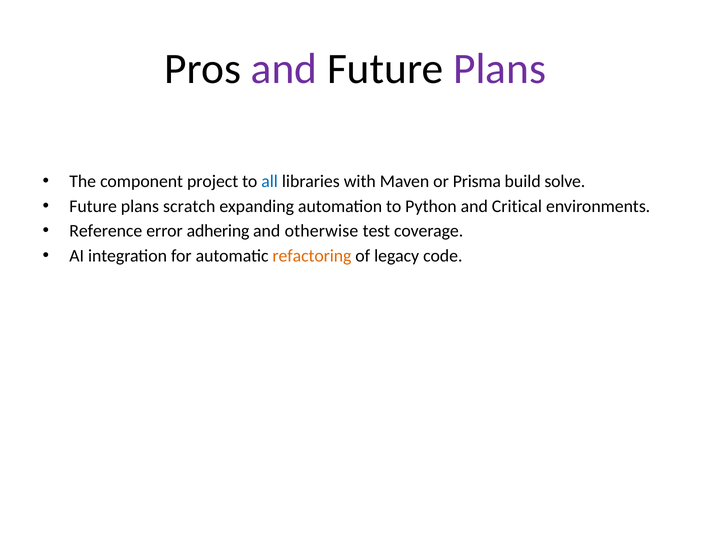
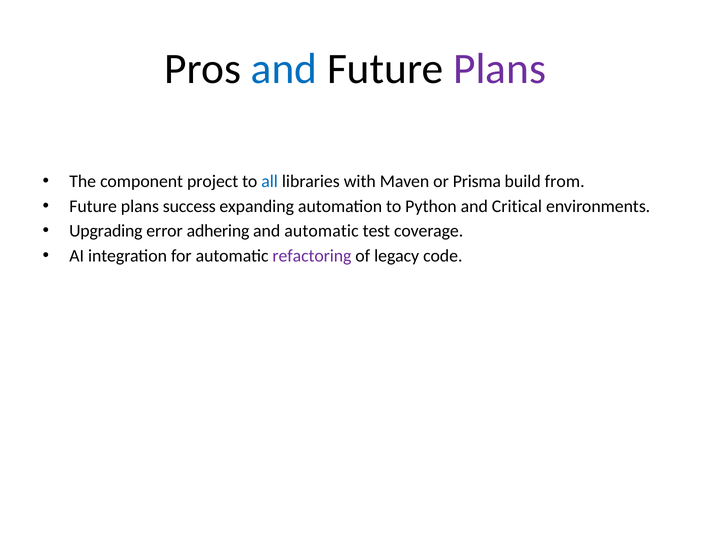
and at (284, 69) colour: purple -> blue
solve: solve -> from
scratch: scratch -> success
Reference: Reference -> Upgrading
and otherwise: otherwise -> automatic
refactoring colour: orange -> purple
